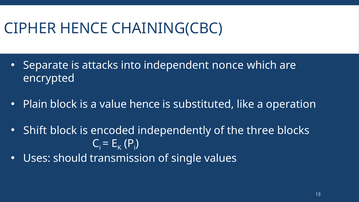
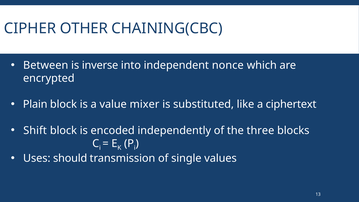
CIPHER HENCE: HENCE -> OTHER
Separate: Separate -> Between
attacks: attacks -> inverse
value hence: hence -> mixer
operation: operation -> ciphertext
